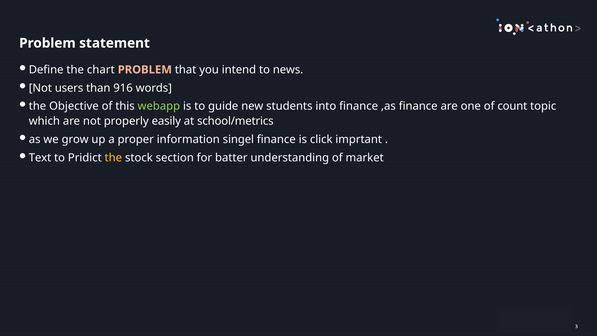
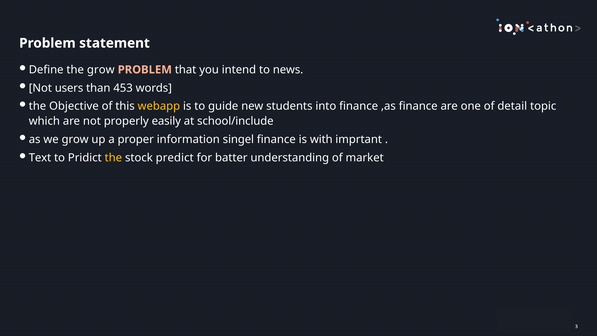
the chart: chart -> grow
916: 916 -> 453
webapp colour: light green -> yellow
count: count -> detail
school/metrics: school/metrics -> school/include
click: click -> with
section: section -> predict
